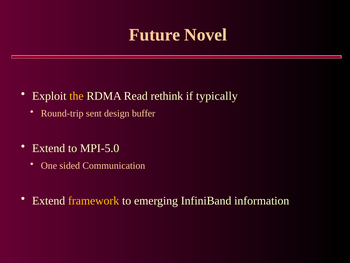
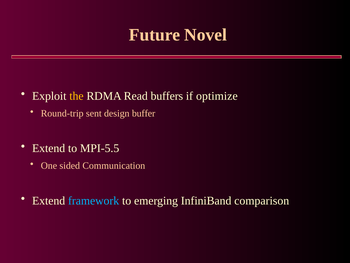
rethink: rethink -> buffers
typically: typically -> optimize
MPI-5.0: MPI-5.0 -> MPI-5.5
framework colour: yellow -> light blue
information: information -> comparison
